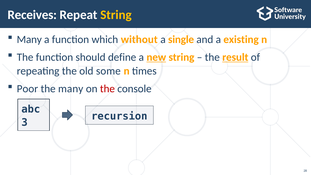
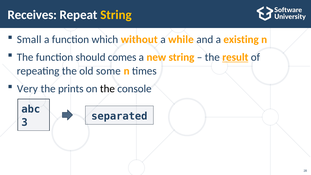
Many at (29, 39): Many -> Small
single: single -> while
define: define -> comes
new underline: present -> none
Poor: Poor -> Very
the many: many -> prints
the at (107, 89) colour: red -> black
recursion: recursion -> separated
